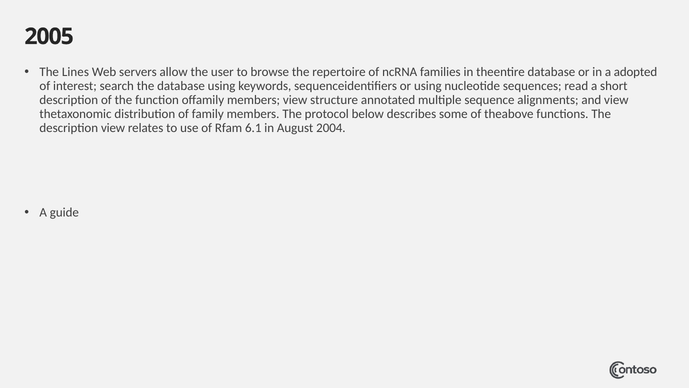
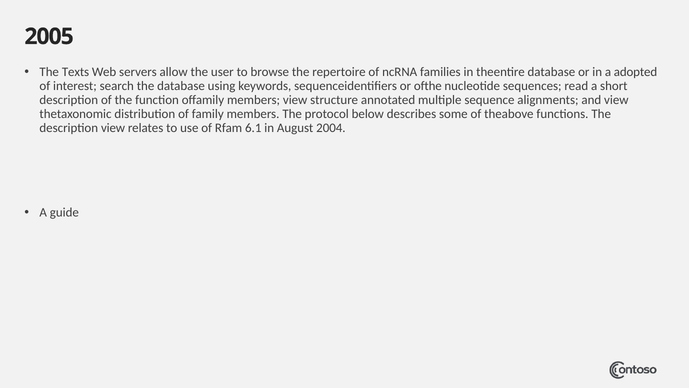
Lines: Lines -> Texts
or using: using -> ofthe
